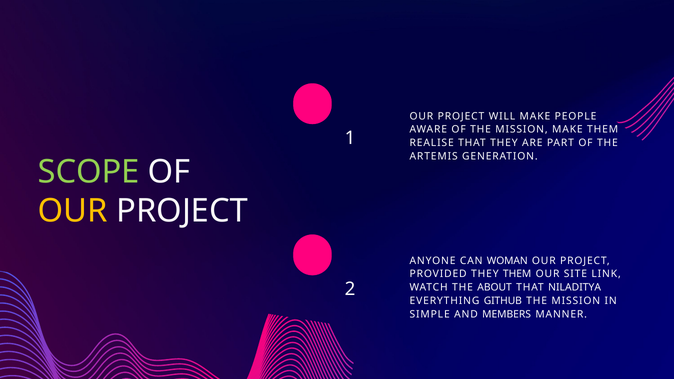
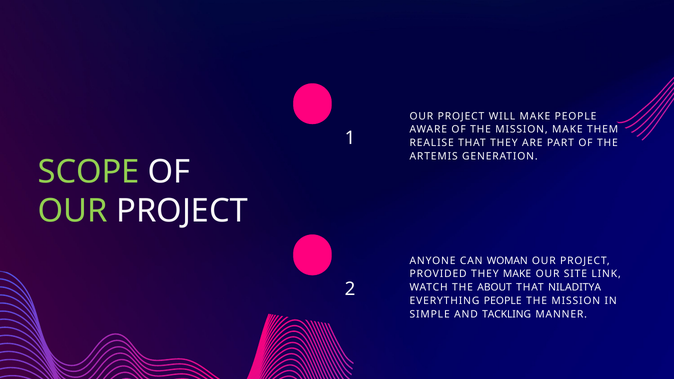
OUR at (73, 211) colour: yellow -> light green
THEY THEM: THEM -> MAKE
EVERYTHING GITHUB: GITHUB -> PEOPLE
MEMBERS: MEMBERS -> TACKLING
